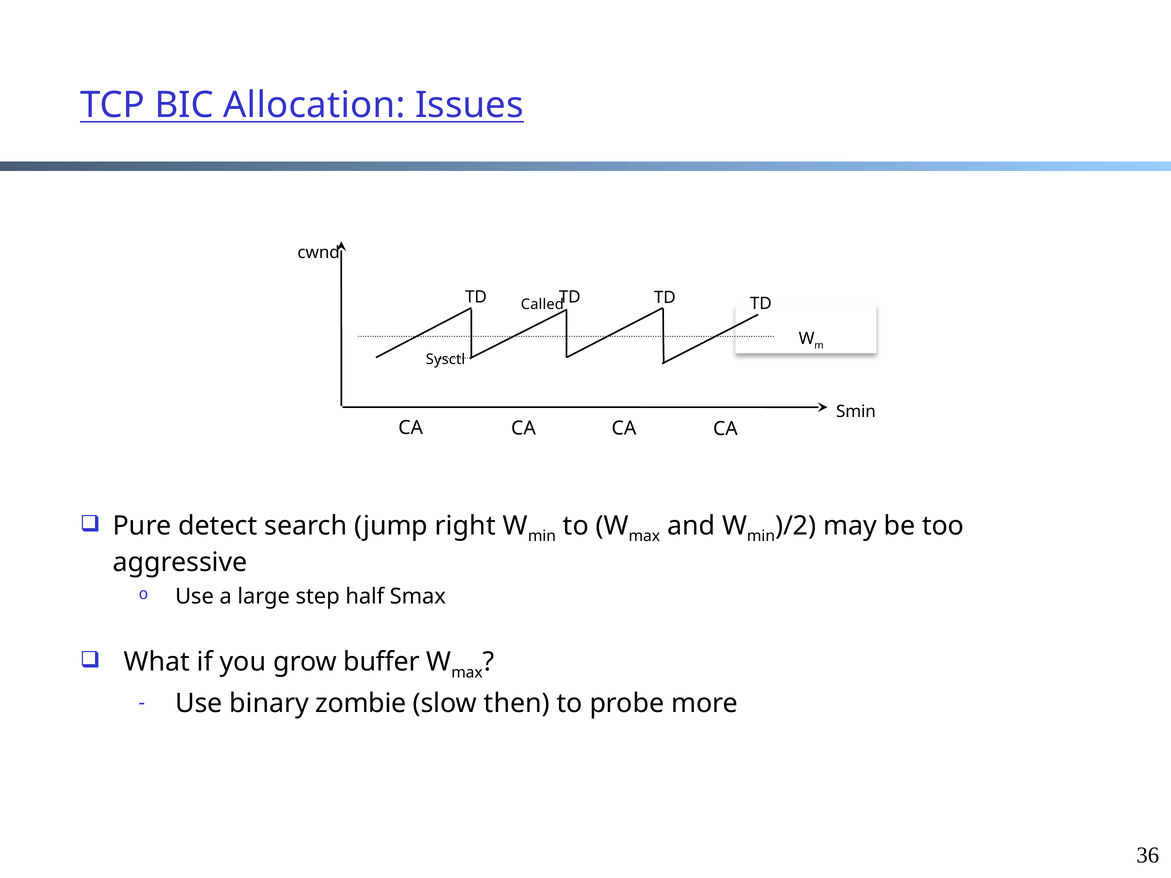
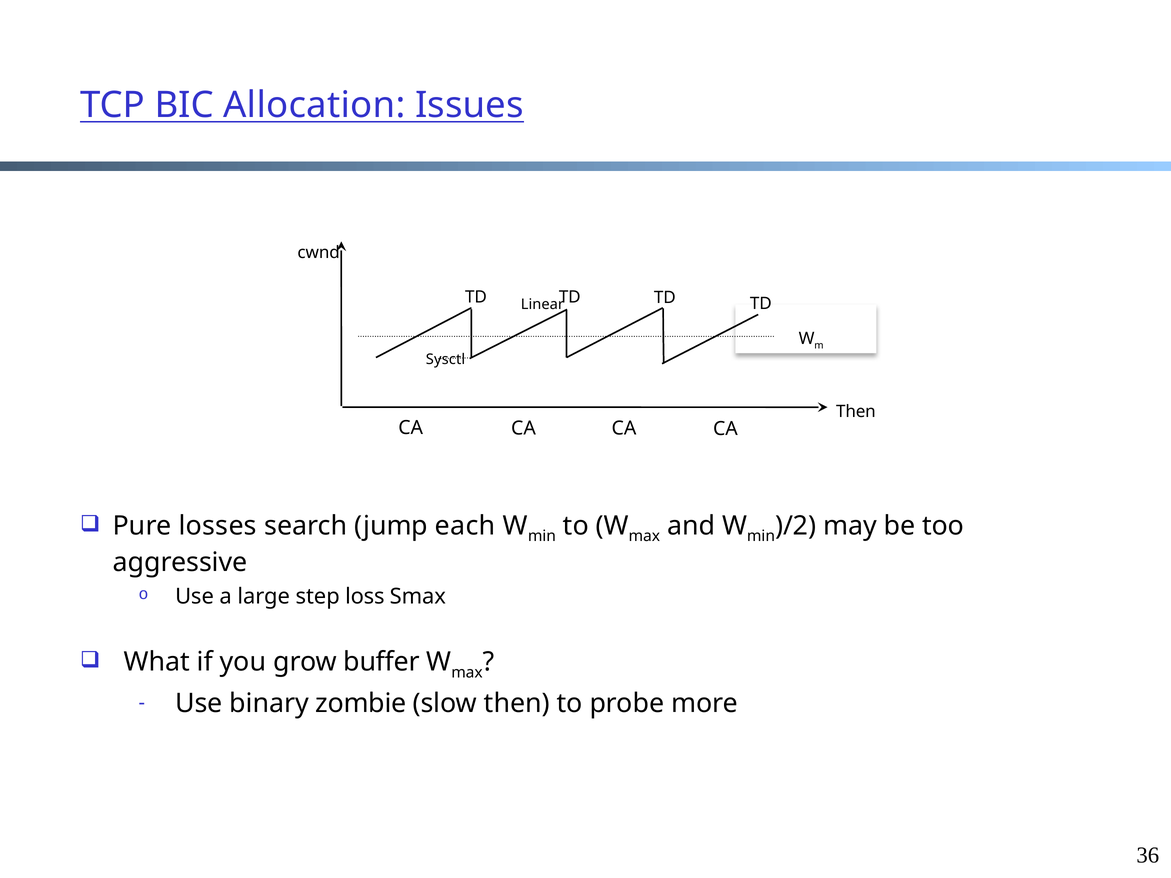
Called: Called -> Linear
Smin at (856, 412): Smin -> Then
detect: detect -> losses
right: right -> each
half: half -> loss
